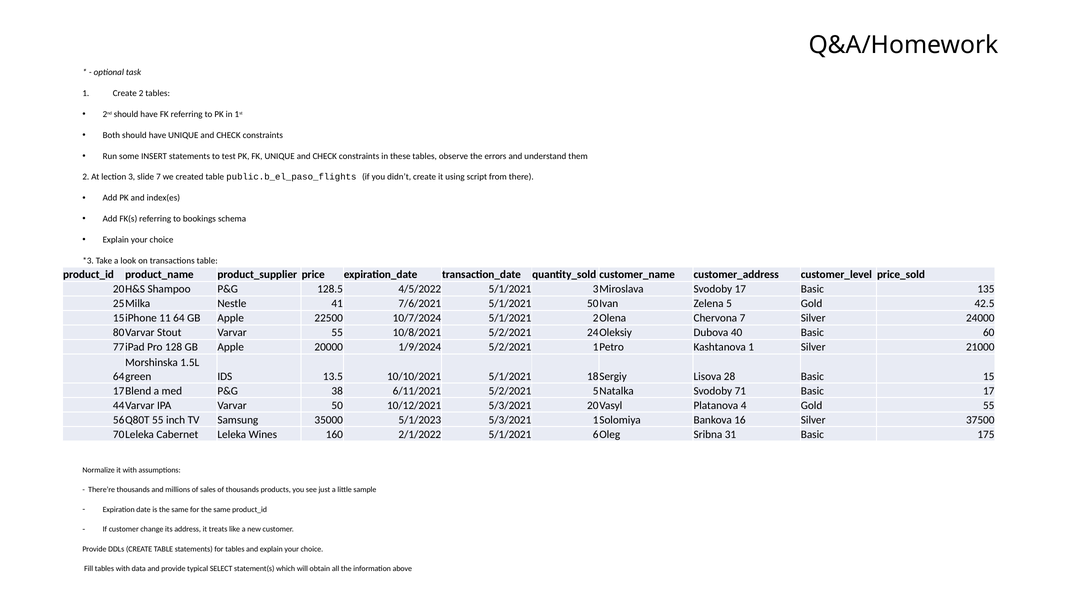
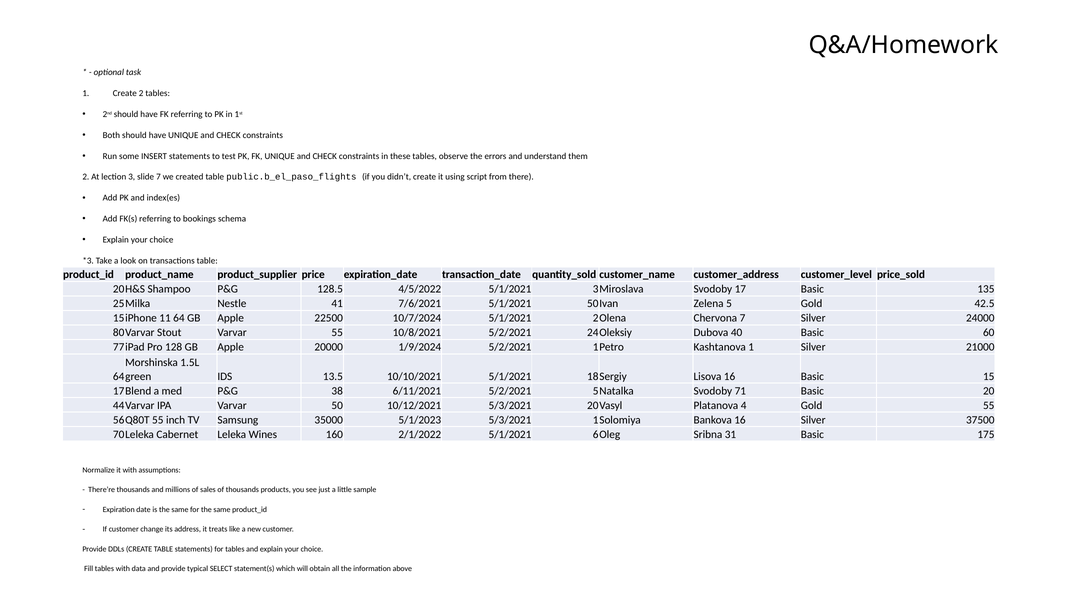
Lisova 28: 28 -> 16
Basic 17: 17 -> 20
